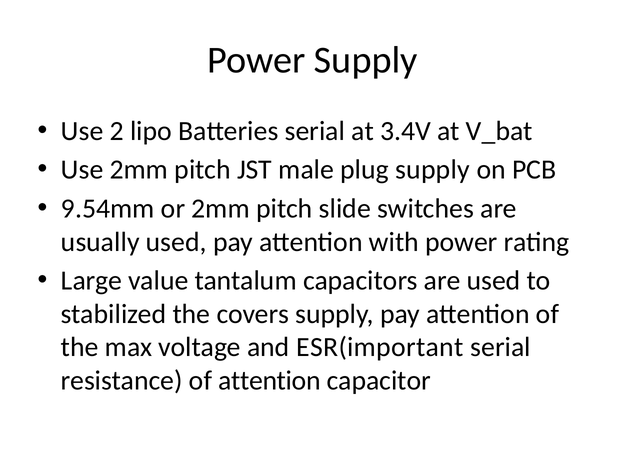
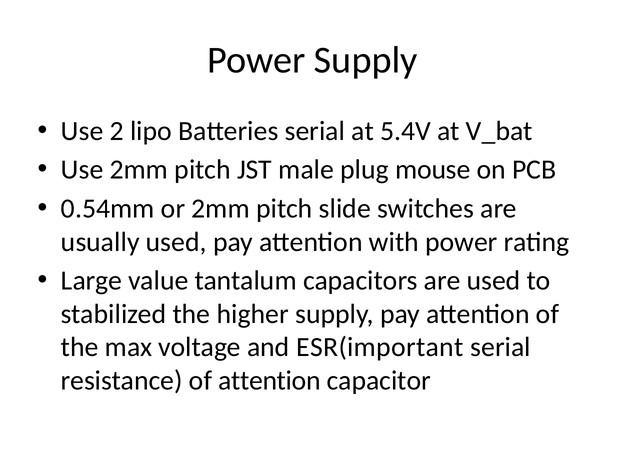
3.4V: 3.4V -> 5.4V
plug supply: supply -> mouse
9.54mm: 9.54mm -> 0.54mm
covers: covers -> higher
